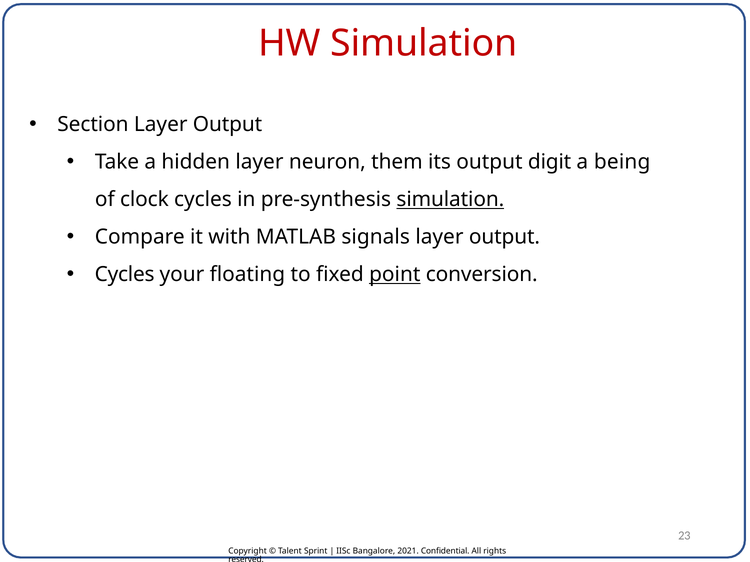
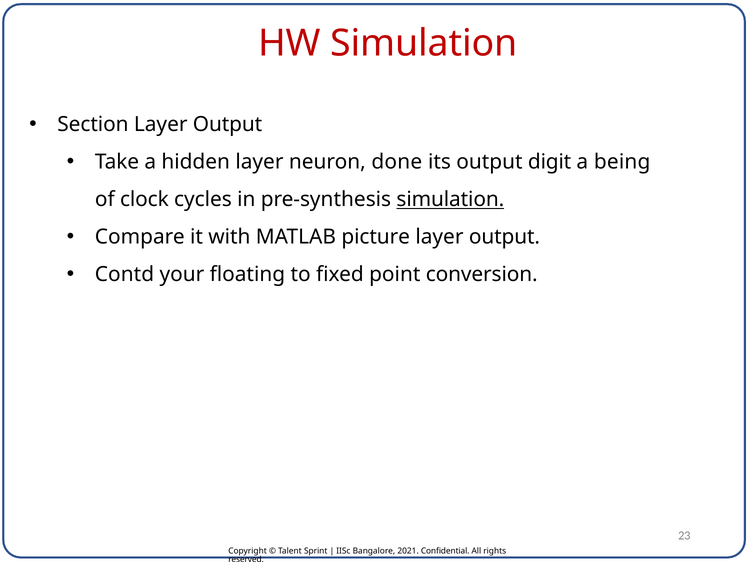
them: them -> done
signals: signals -> picture
Cycles at (125, 275): Cycles -> Contd
point underline: present -> none
